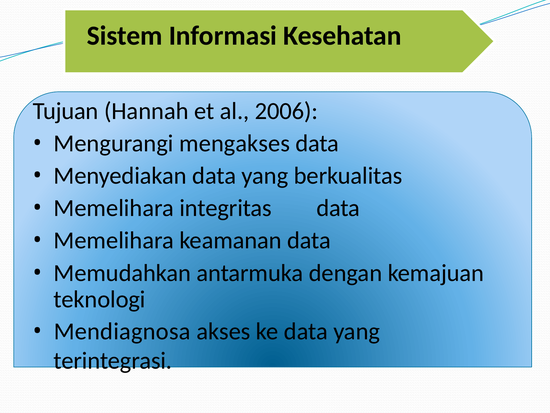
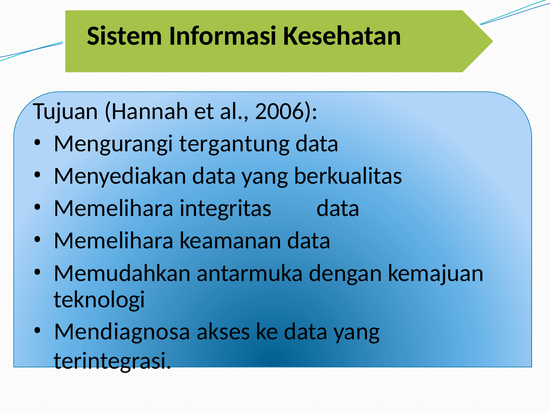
mengakses: mengakses -> tergantung
